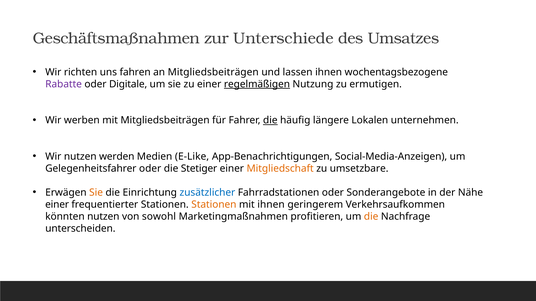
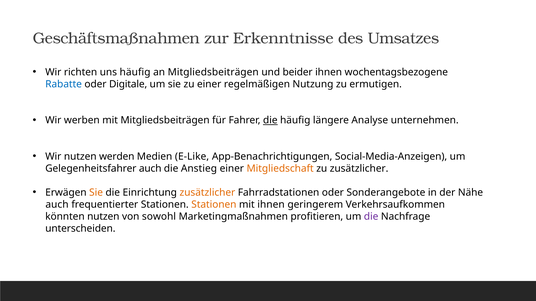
Unterschiede: Unterschiede -> Erkenntnisse
uns fahren: fahren -> häufig
lassen: lassen -> beider
Rabatte colour: purple -> blue
regelmäßigen underline: present -> none
Lokalen: Lokalen -> Analyse
Gelegenheitsfahrer oder: oder -> auch
Stetiger: Stetiger -> Anstieg
zu umsetzbare: umsetzbare -> zusätzlicher
zusätzlicher at (207, 193) colour: blue -> orange
einer at (57, 205): einer -> auch
die at (371, 217) colour: orange -> purple
